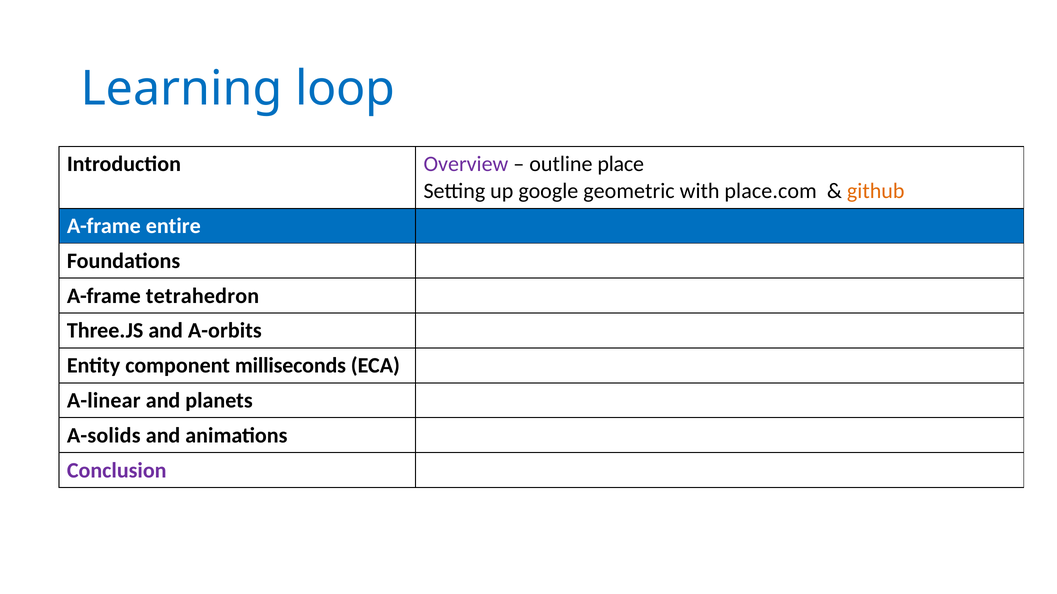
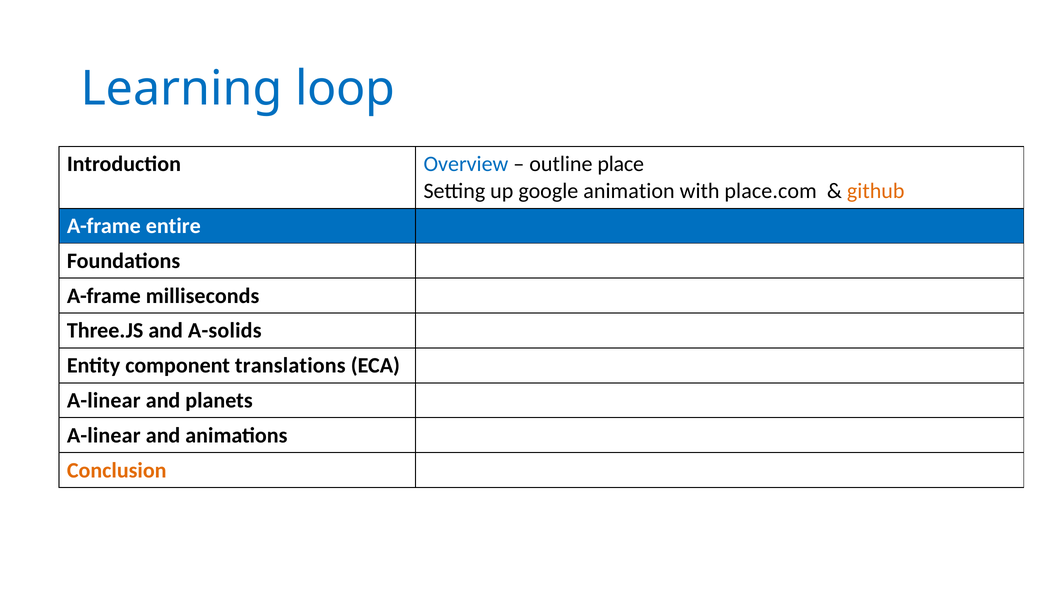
Overview colour: purple -> blue
geometric: geometric -> animation
tetrahedron: tetrahedron -> milliseconds
A-orbits: A-orbits -> A-solids
milliseconds: milliseconds -> translations
A-solids at (104, 436): A-solids -> A-linear
Conclusion colour: purple -> orange
